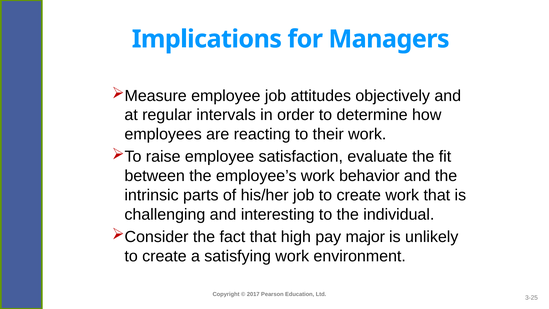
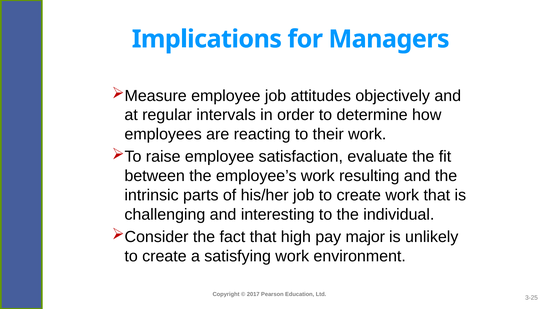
behavior: behavior -> resulting
